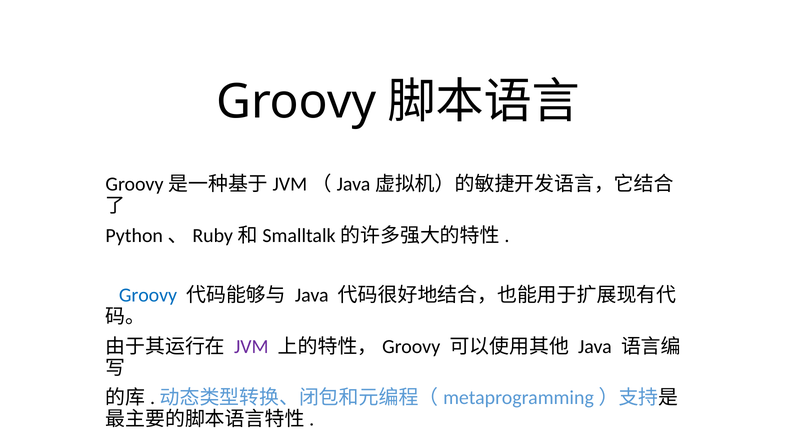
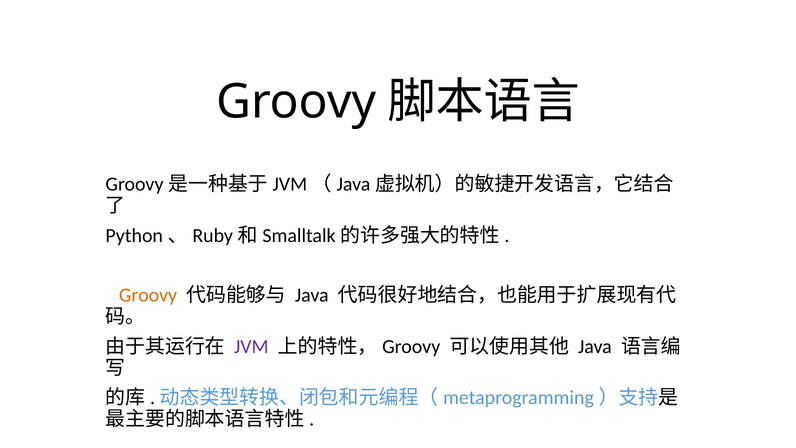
Groovy at (148, 295) colour: blue -> orange
